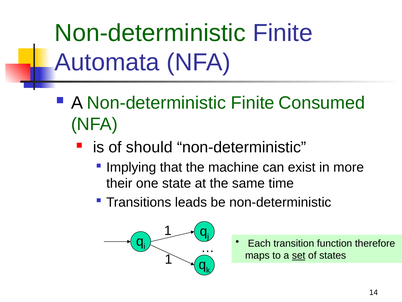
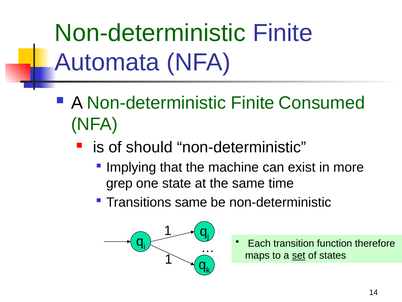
their: their -> grep
Transitions leads: leads -> same
